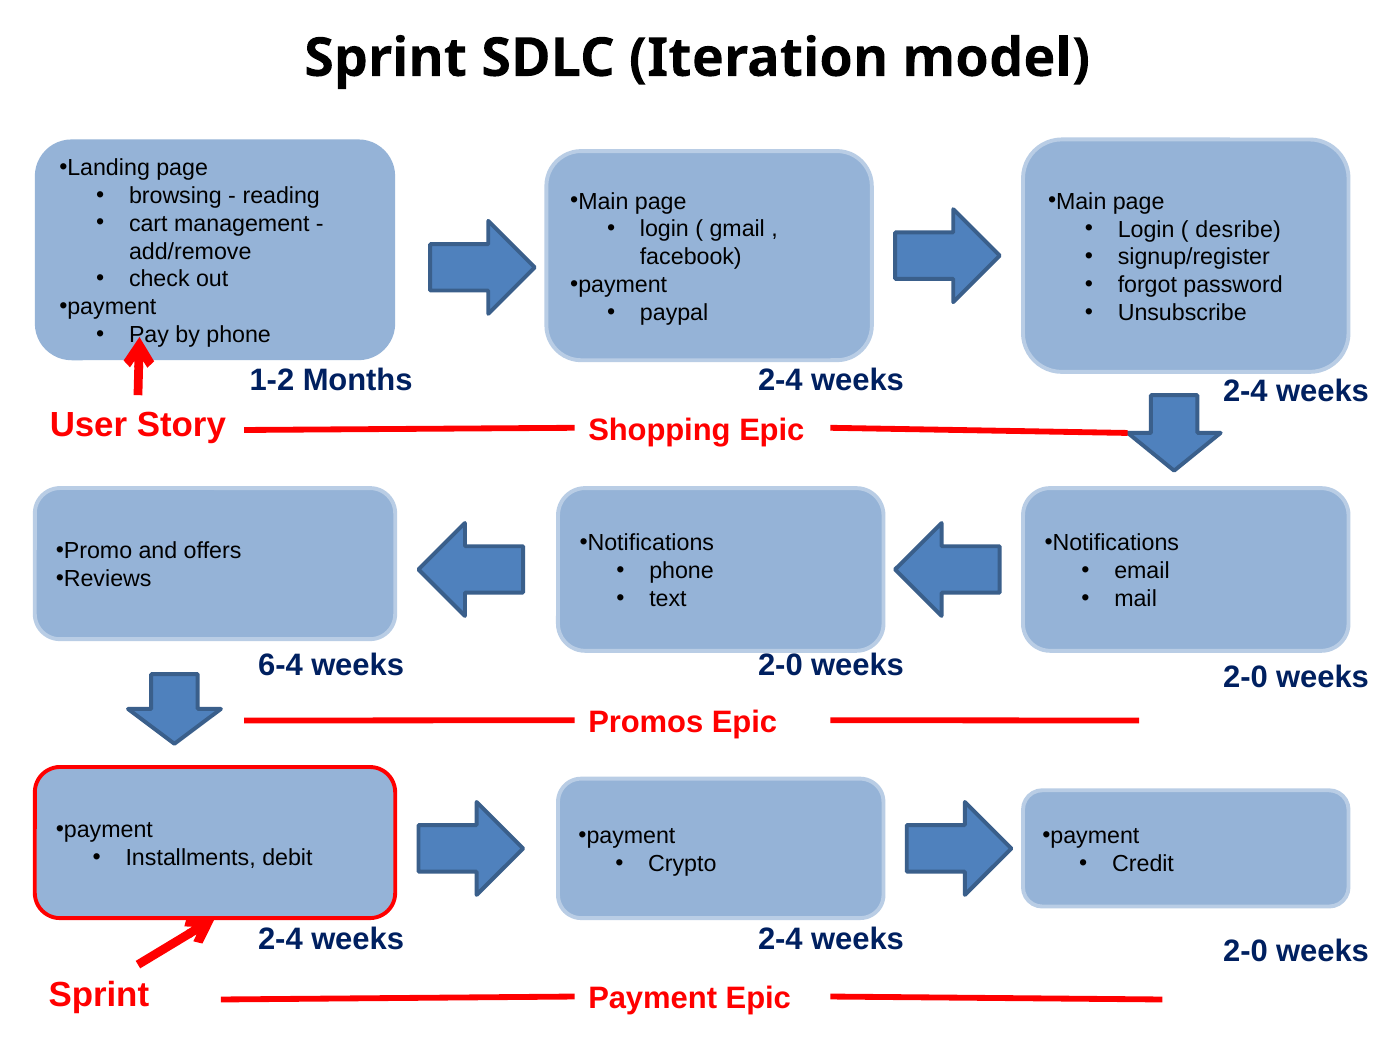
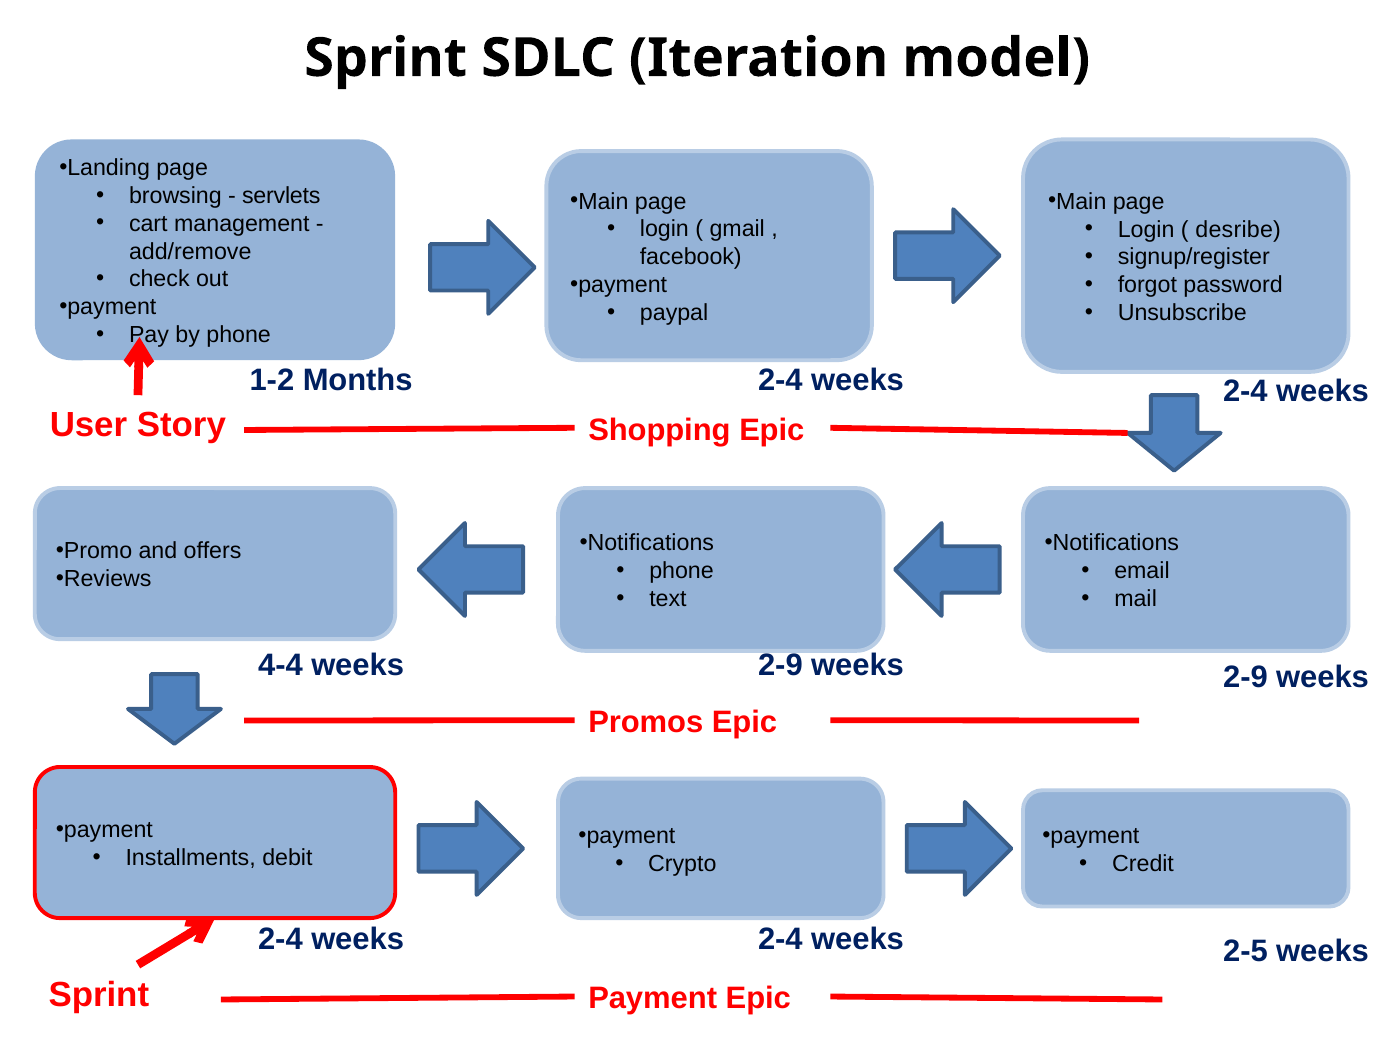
reading: reading -> servlets
6-4: 6-4 -> 4-4
2-0 at (780, 666): 2-0 -> 2-9
2-0 at (1245, 677): 2-0 -> 2-9
2-4 weeks 2-0: 2-0 -> 2-5
